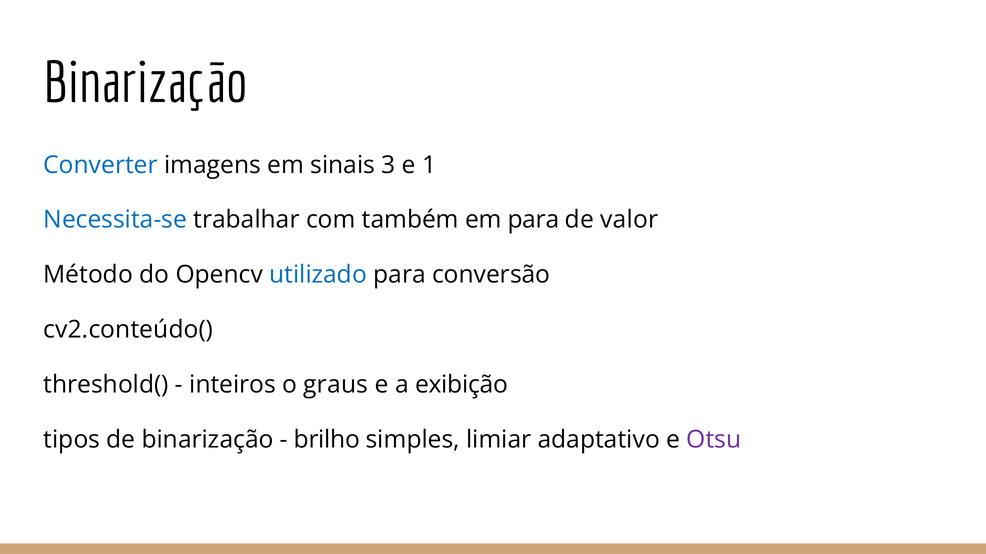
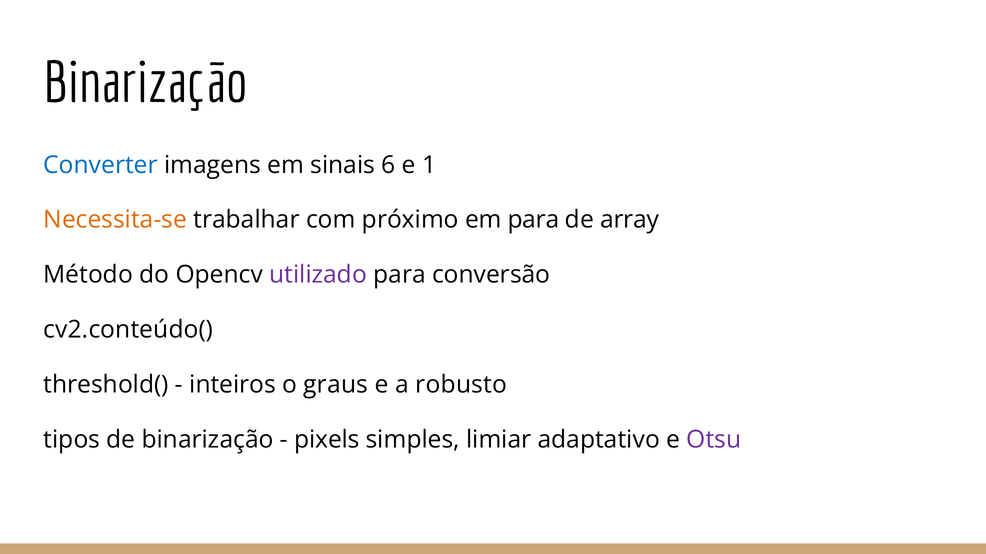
3: 3 -> 6
Necessita-se colour: blue -> orange
também: também -> próximo
valor: valor -> array
utilizado colour: blue -> purple
exibição: exibição -> robusto
brilho: brilho -> pixels
